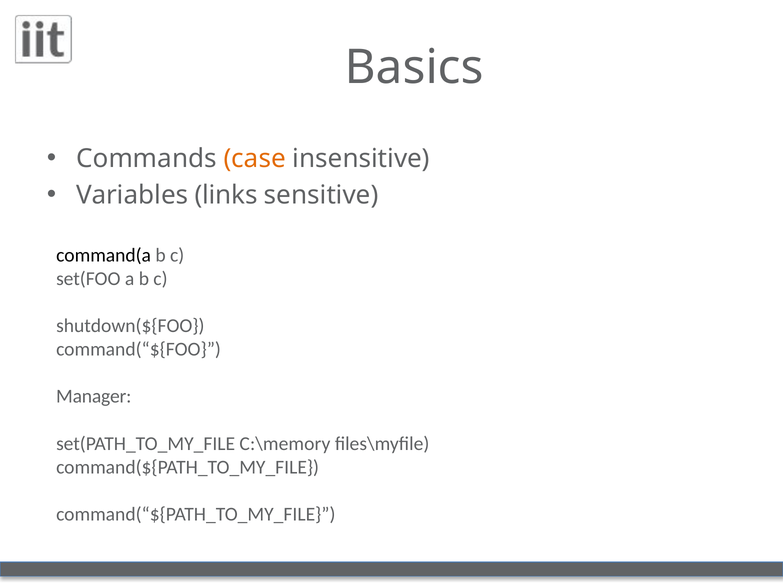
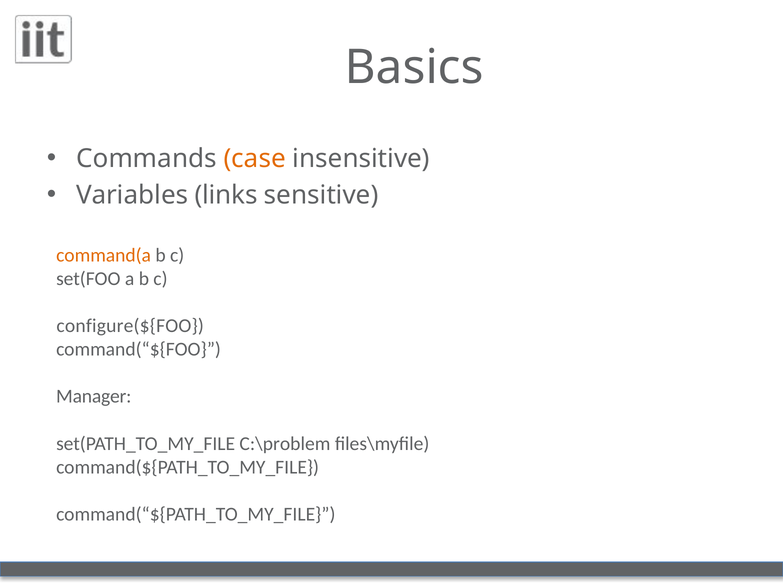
command(a colour: black -> orange
shutdown(${FOO: shutdown(${FOO -> configure(${FOO
C:\memory: C:\memory -> C:\problem
